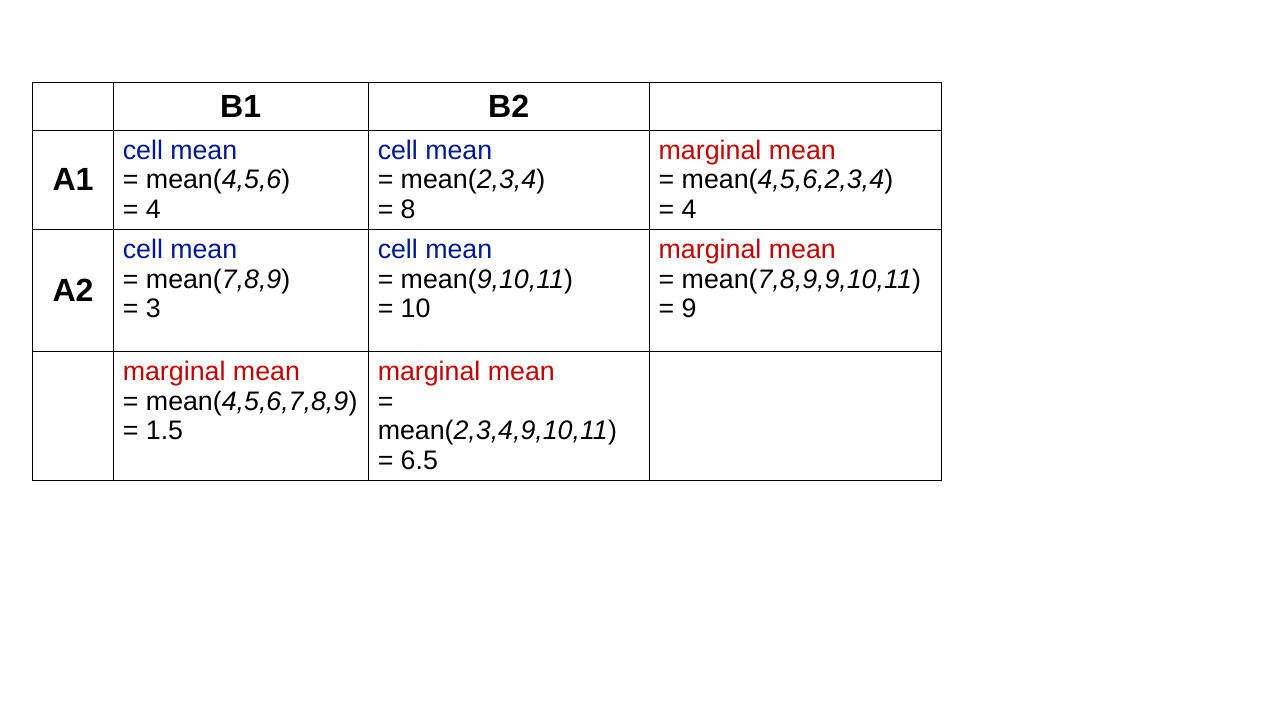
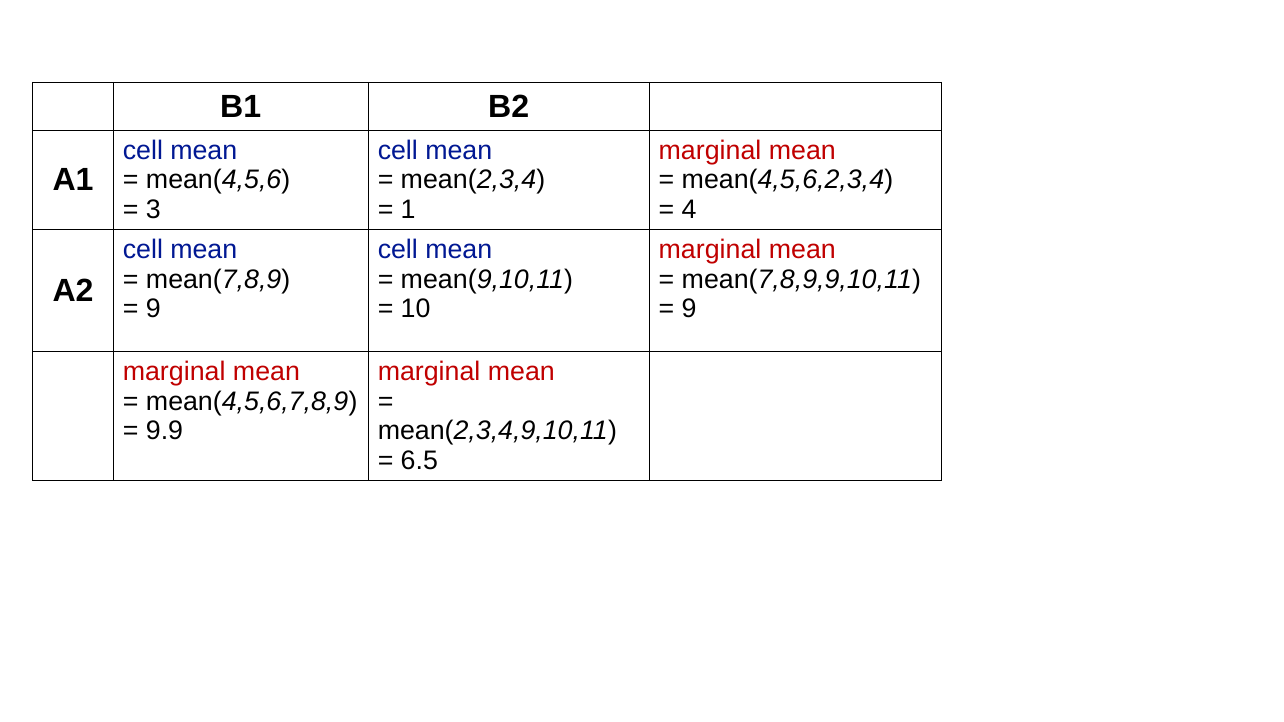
4 at (153, 210): 4 -> 3
8: 8 -> 1
3 at (153, 309): 3 -> 9
1.5: 1.5 -> 9.9
